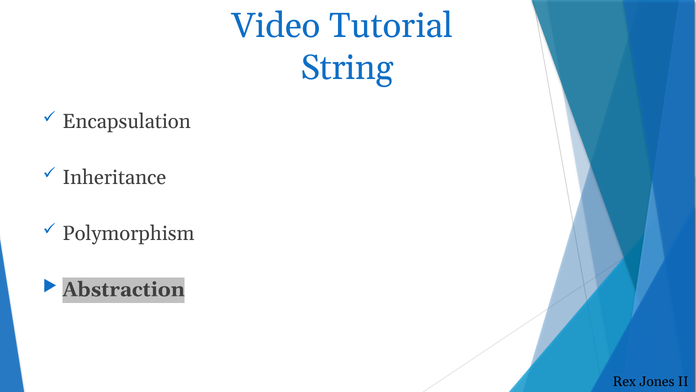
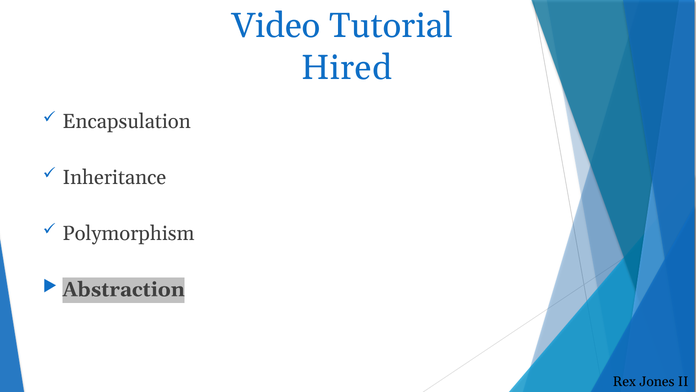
String: String -> Hired
